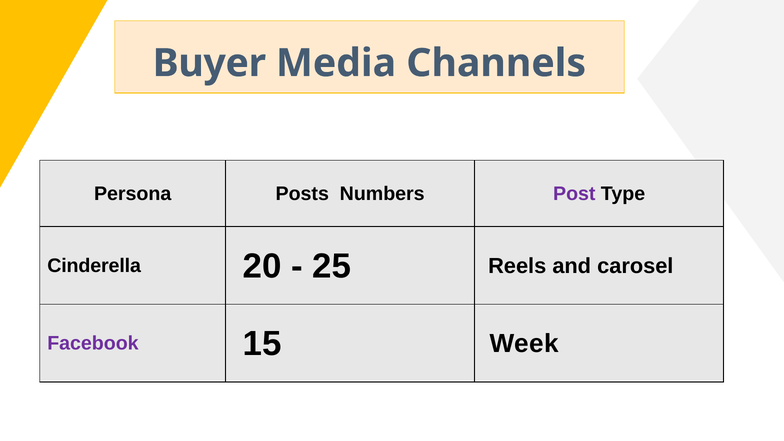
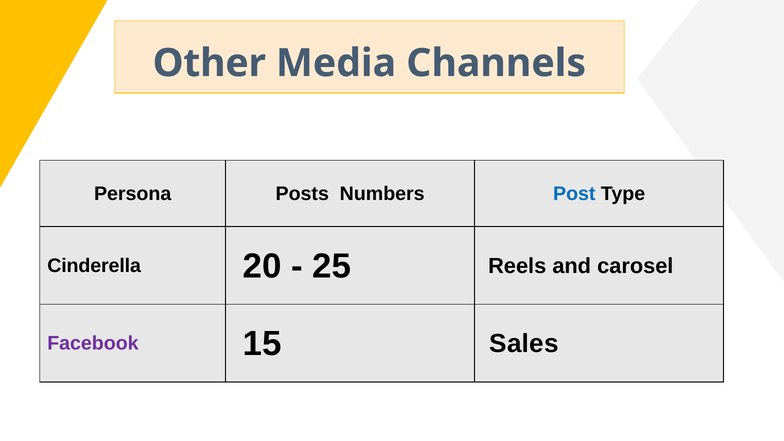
Buyer: Buyer -> Other
Post colour: purple -> blue
Week: Week -> Sales
